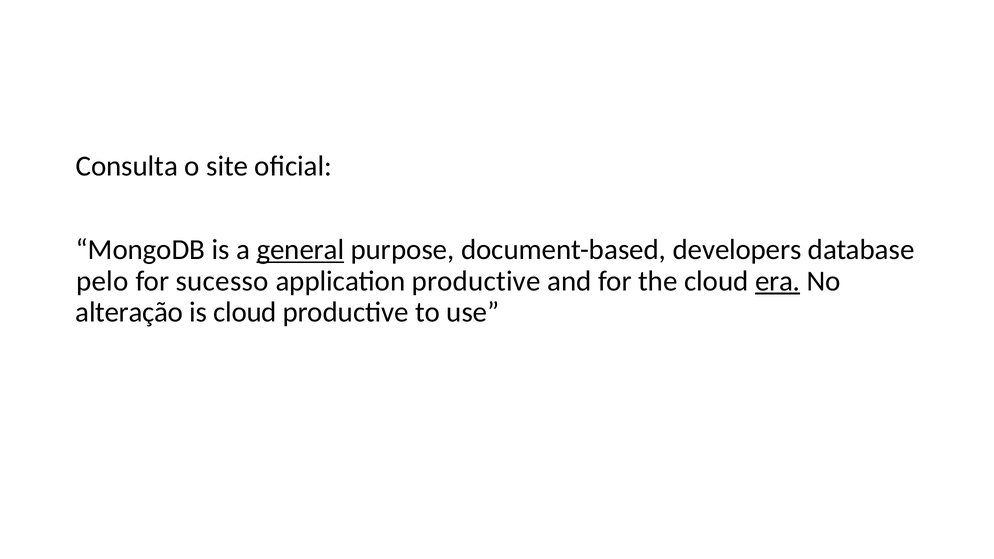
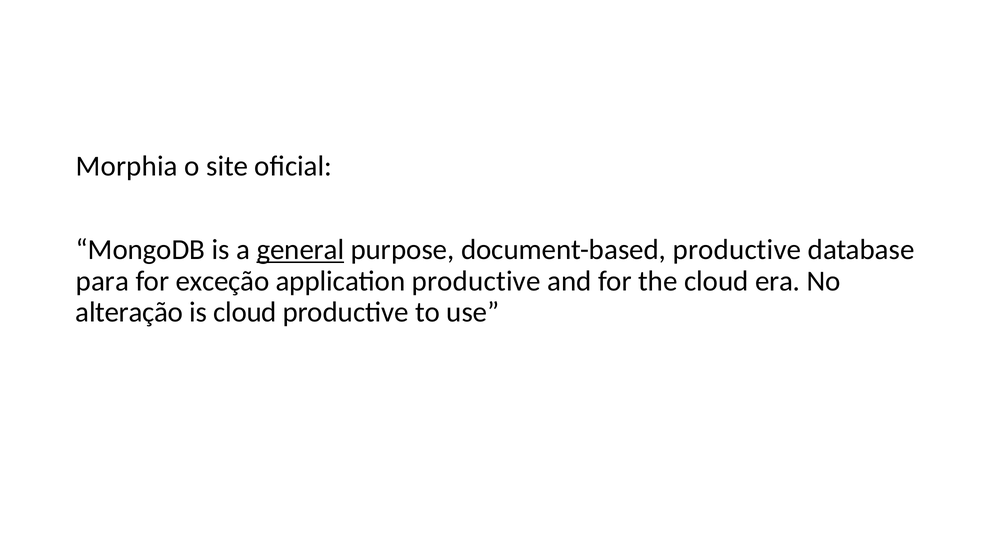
Consulta: Consulta -> Morphia
document-based developers: developers -> productive
pelo: pelo -> para
sucesso: sucesso -> exceção
era underline: present -> none
